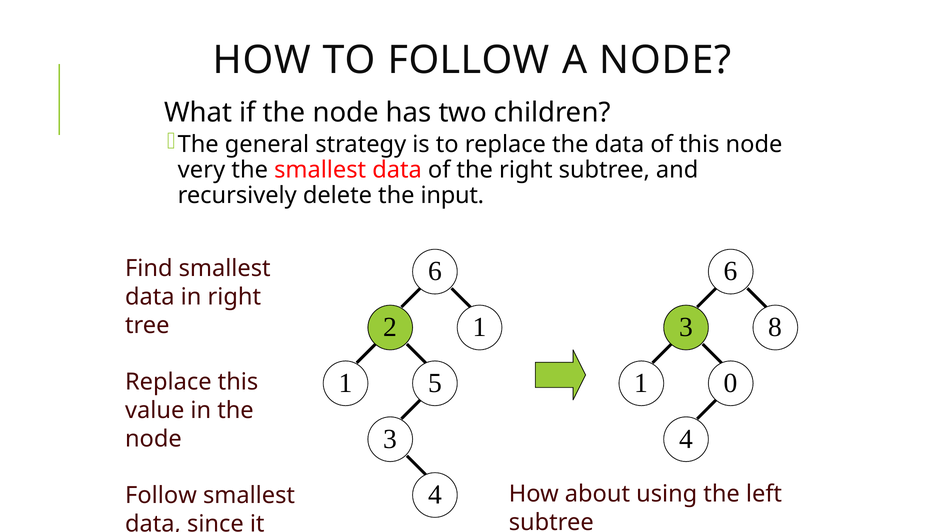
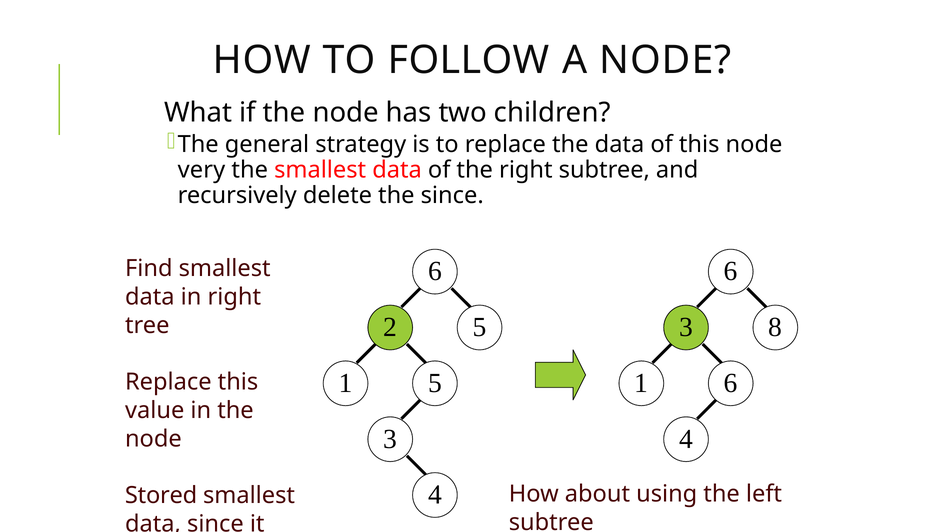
the input: input -> since
2 1: 1 -> 5
1 0: 0 -> 6
Follow at (161, 495): Follow -> Stored
